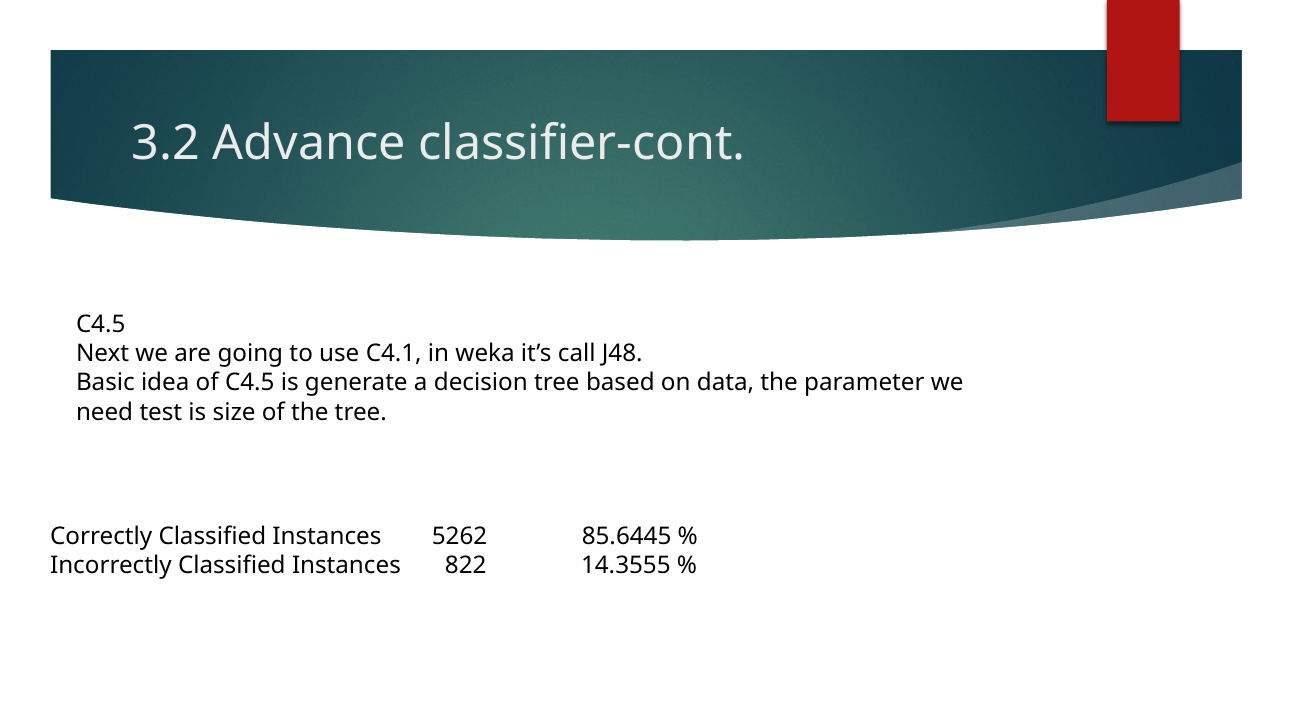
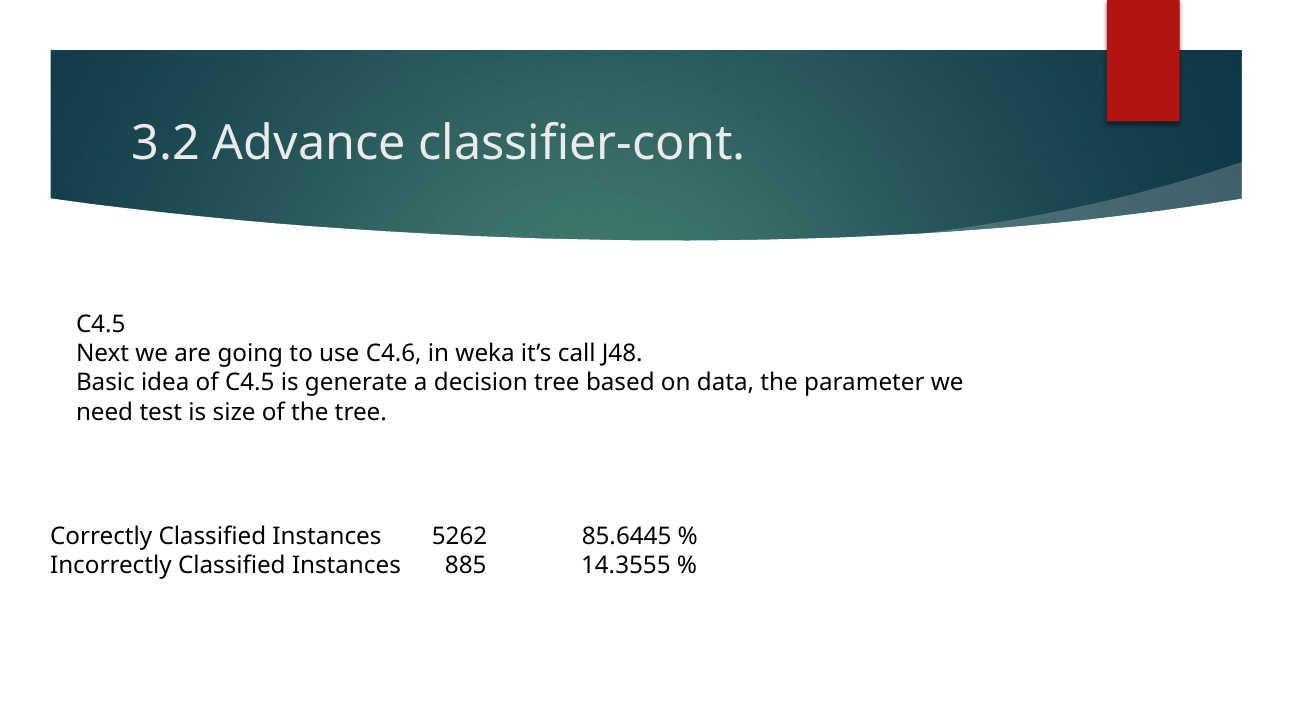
C4.1: C4.1 -> C4.6
822: 822 -> 885
